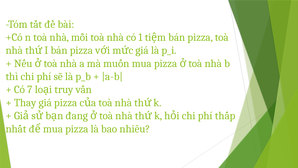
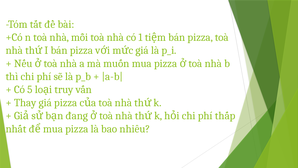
7: 7 -> 5
